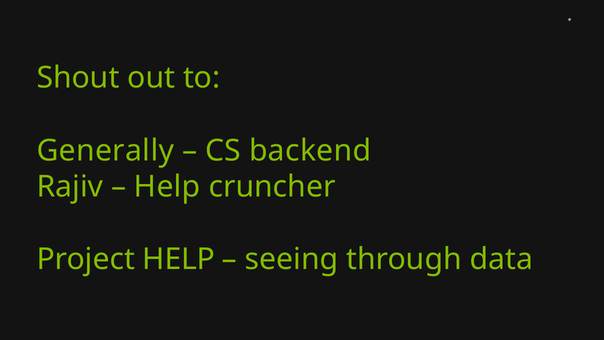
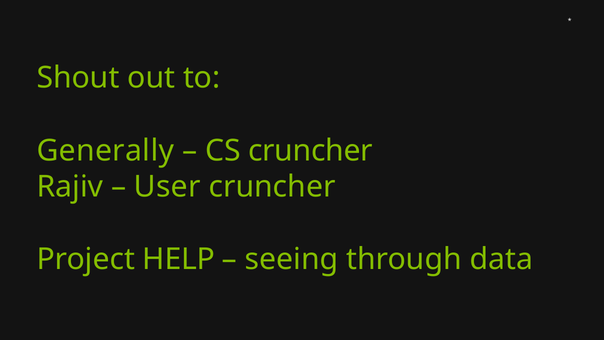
CS backend: backend -> cruncher
Help at (167, 187): Help -> User
